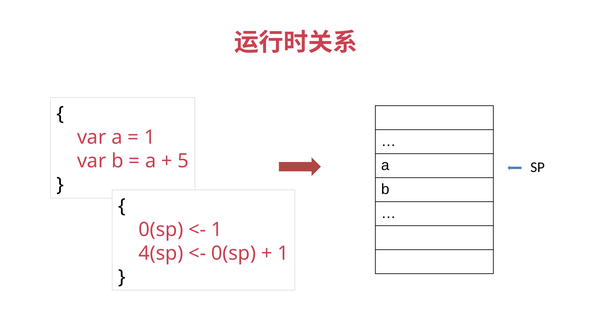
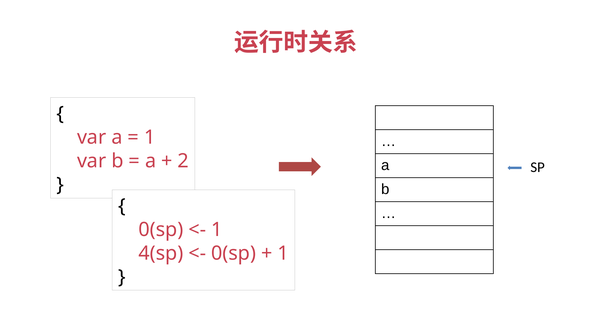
5: 5 -> 2
